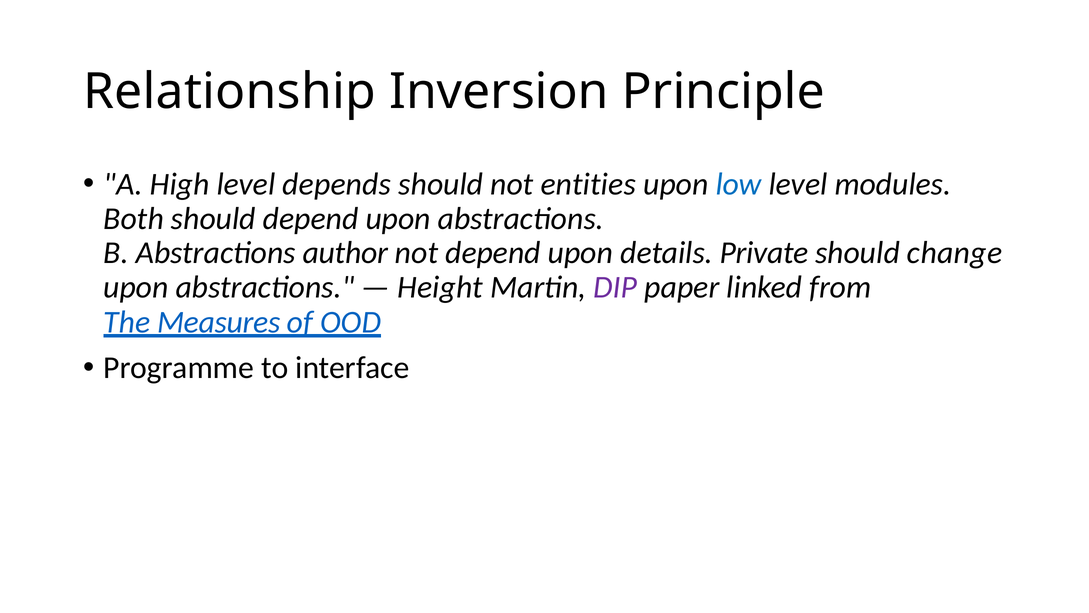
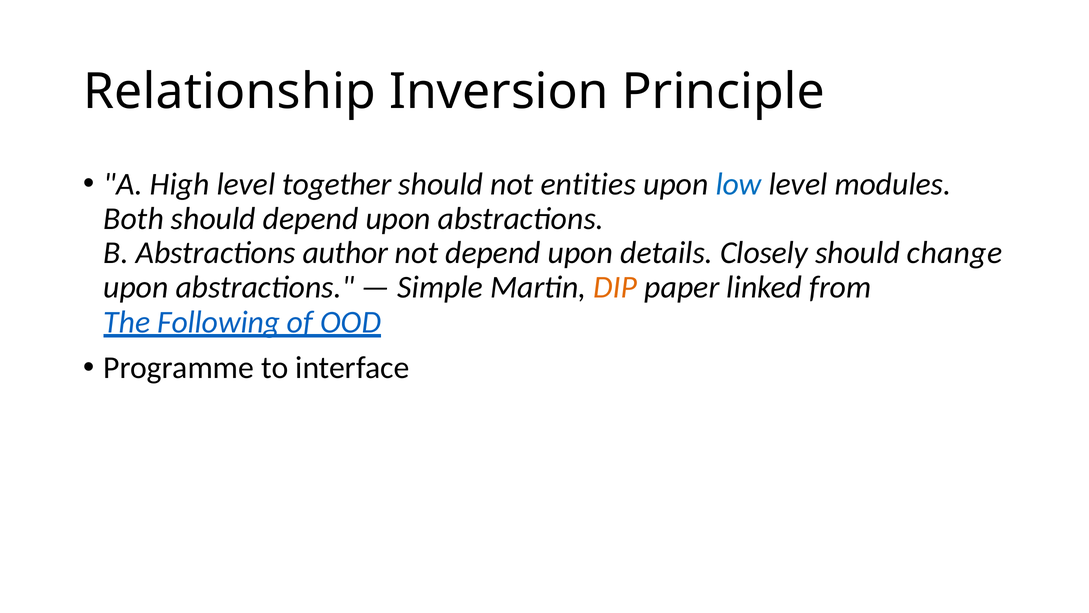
depends: depends -> together
Private: Private -> Closely
Height: Height -> Simple
DIP colour: purple -> orange
Measures: Measures -> Following
